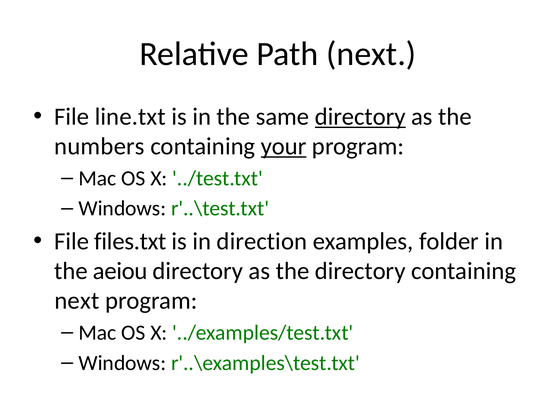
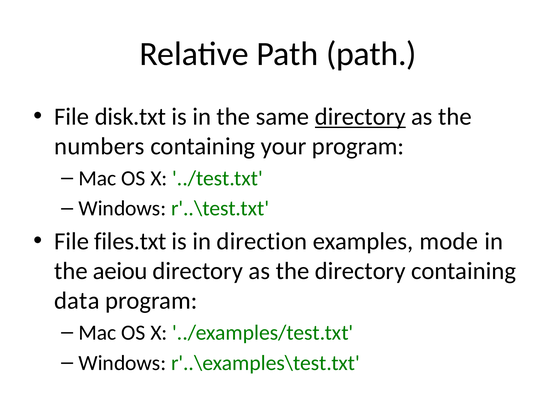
Path next: next -> path
line.txt: line.txt -> disk.txt
your underline: present -> none
folder: folder -> mode
next at (77, 301): next -> data
